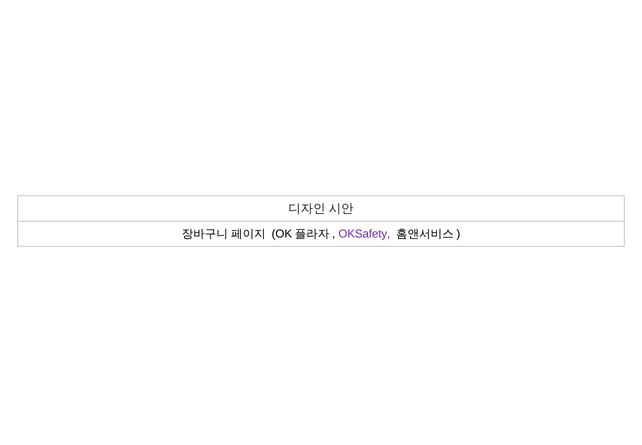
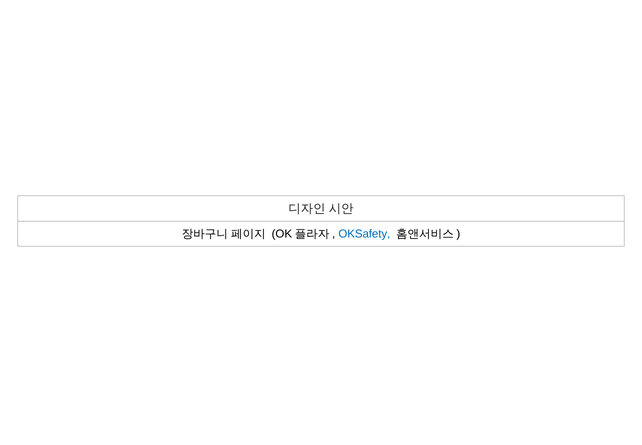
OKSafety colour: purple -> blue
